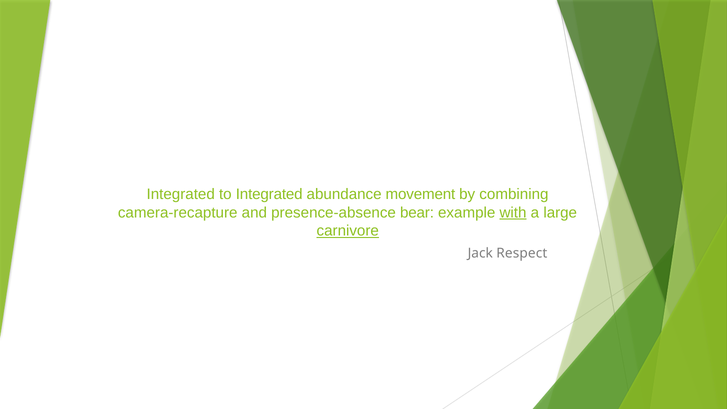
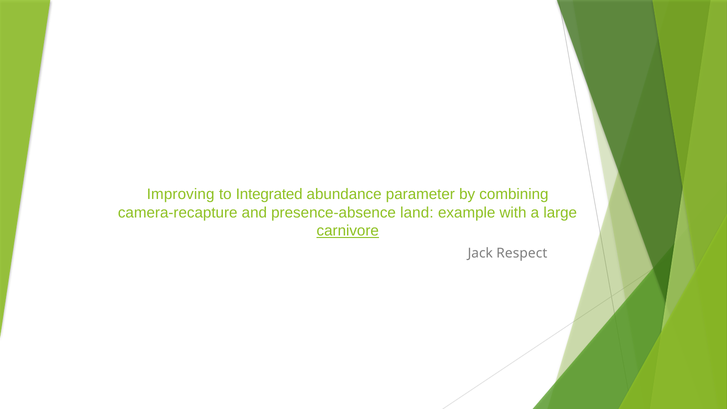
Integrated at (181, 194): Integrated -> Improving
movement: movement -> parameter
bear: bear -> land
with underline: present -> none
